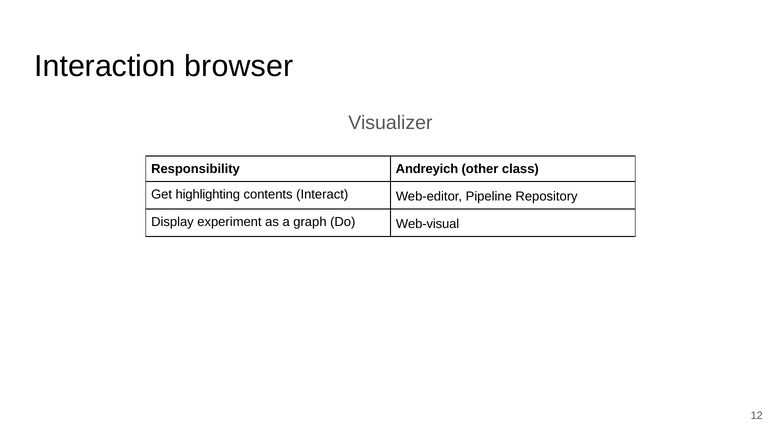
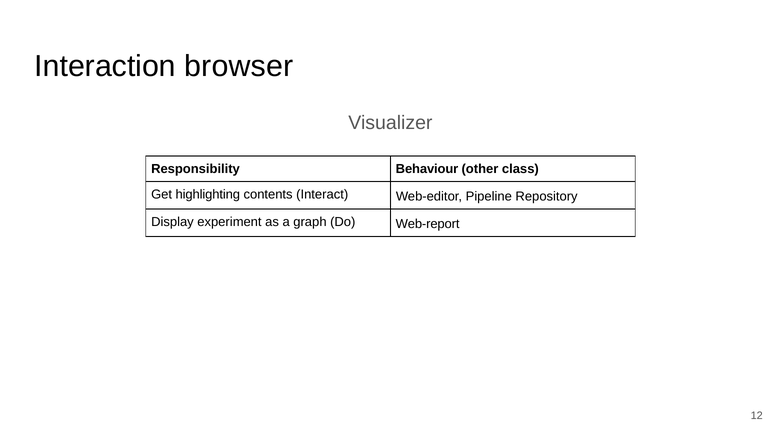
Andreyich: Andreyich -> Behaviour
Web-visual: Web-visual -> Web-report
